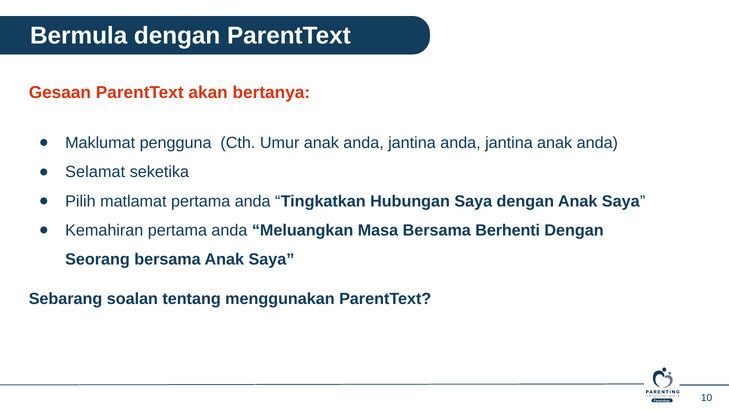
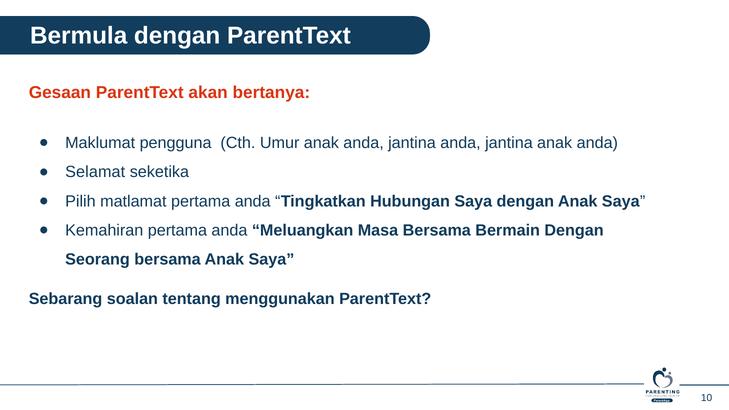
Berhenti: Berhenti -> Bermain
